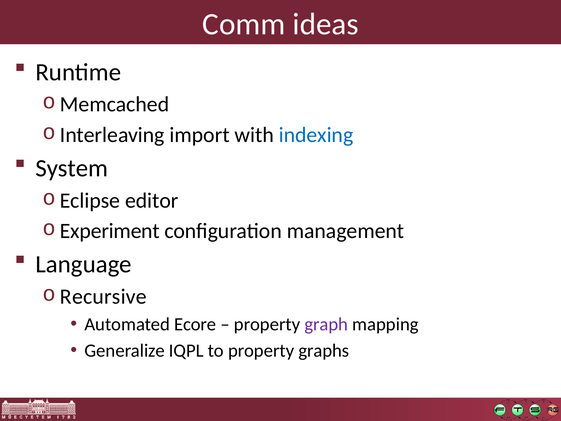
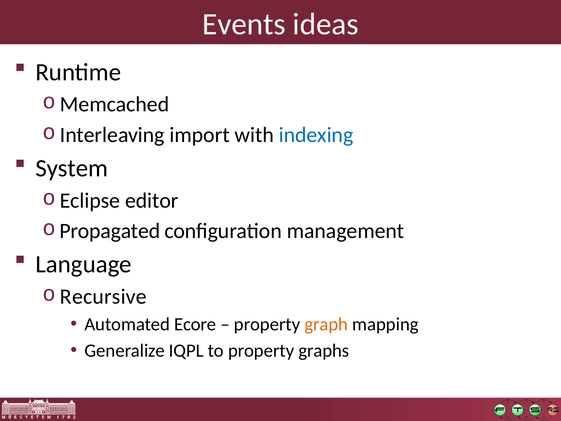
Comm: Comm -> Events
Experiment: Experiment -> Propagated
graph colour: purple -> orange
